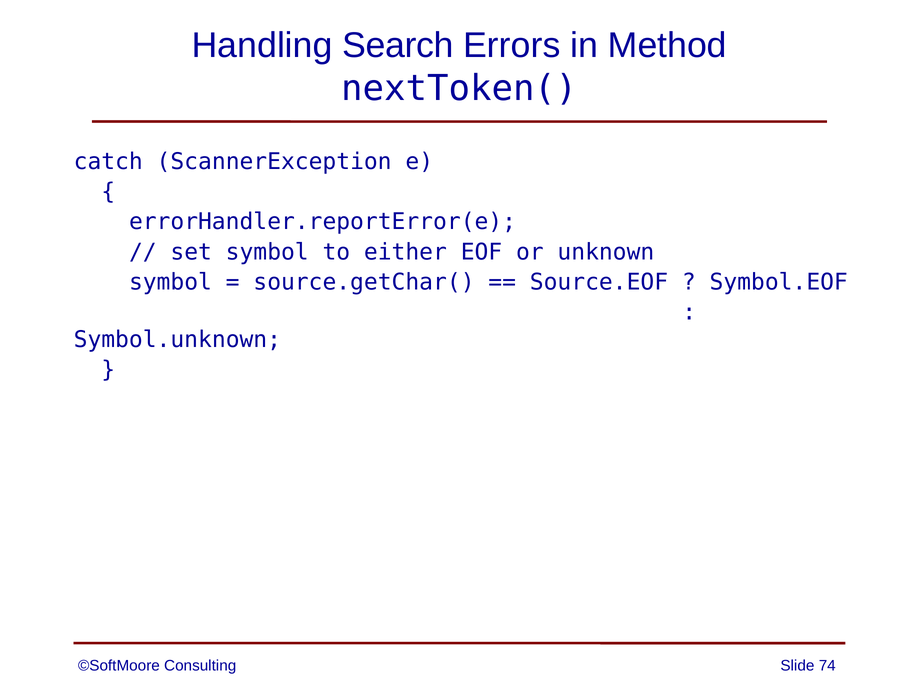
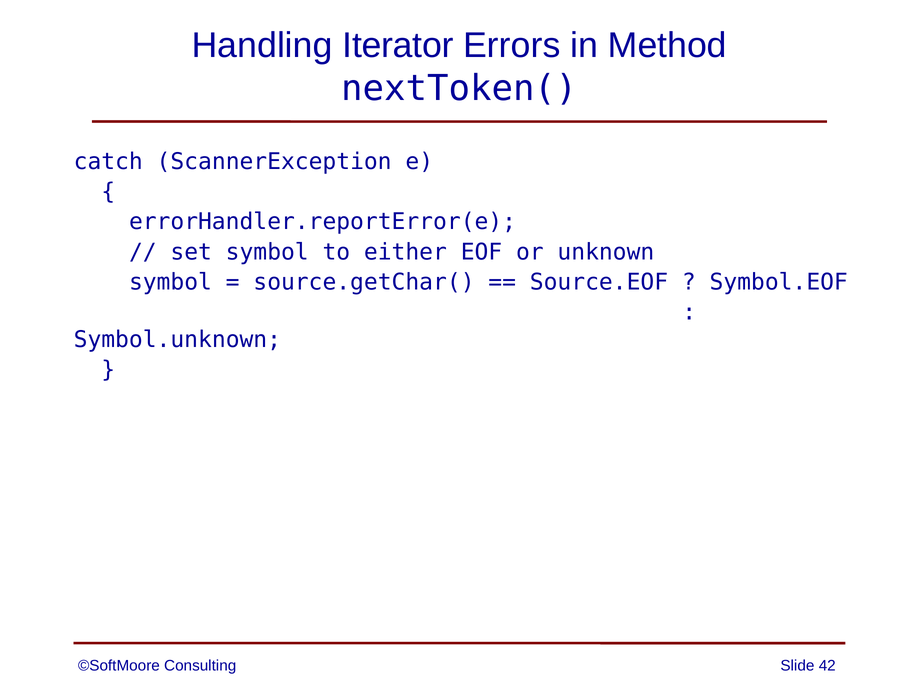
Search: Search -> Iterator
74: 74 -> 42
